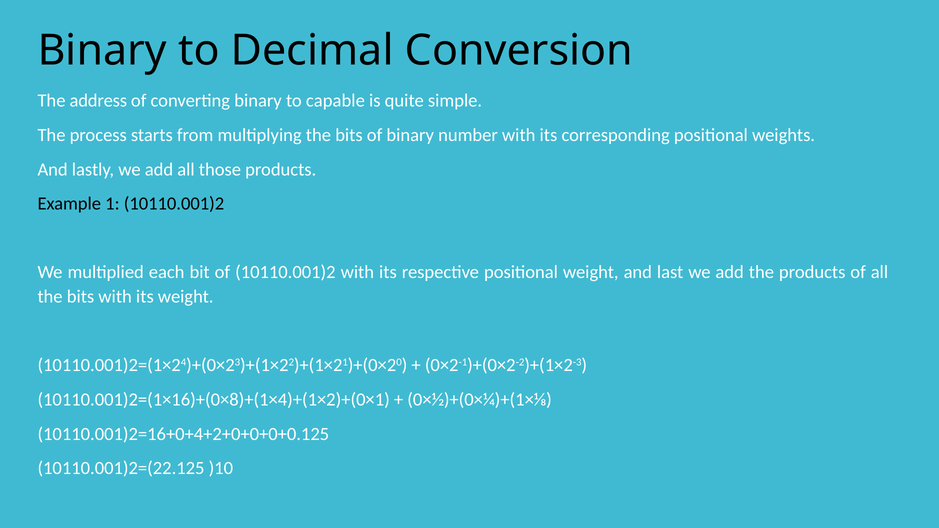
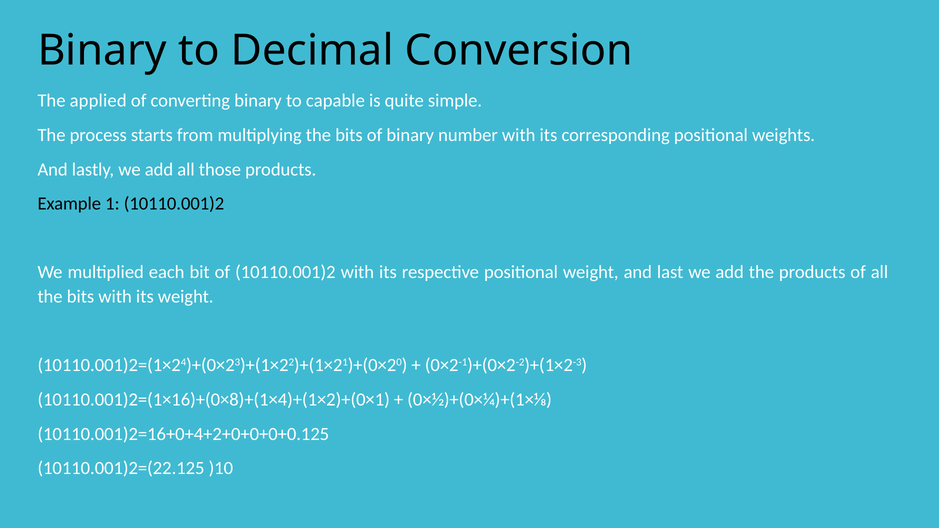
address: address -> applied
